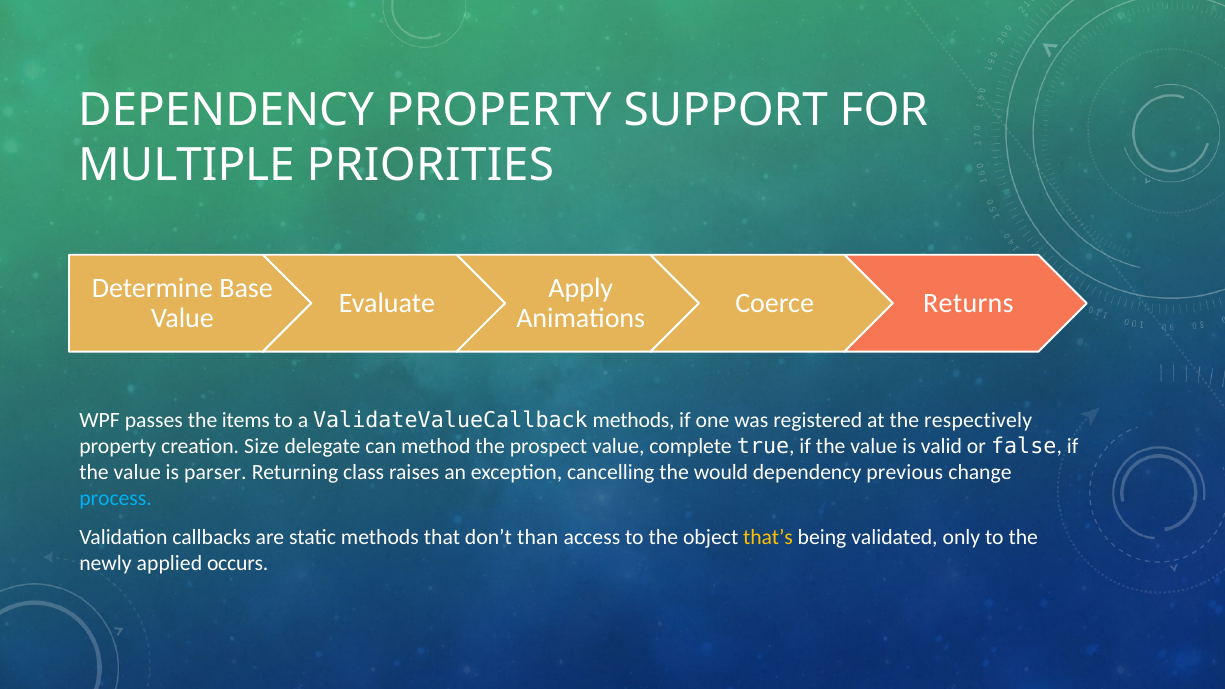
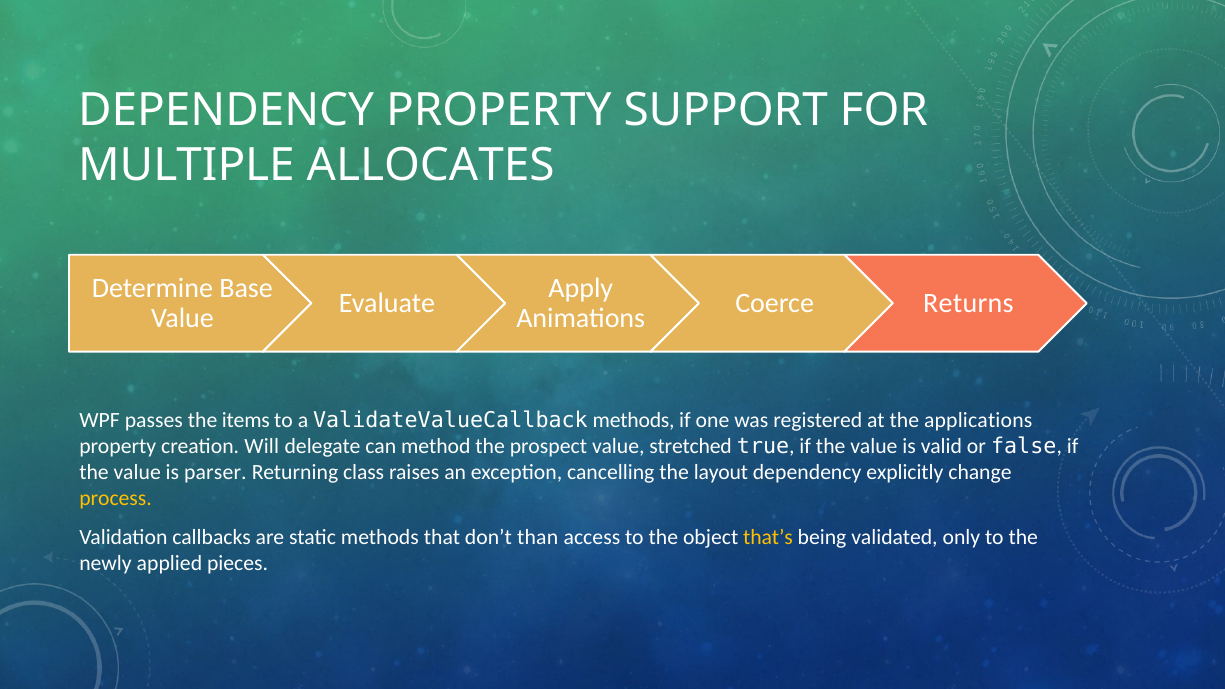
PRIORITIES: PRIORITIES -> ALLOCATES
respectively: respectively -> applications
Size: Size -> Will
complete: complete -> stretched
would: would -> layout
previous: previous -> explicitly
process colour: light blue -> yellow
occurs: occurs -> pieces
